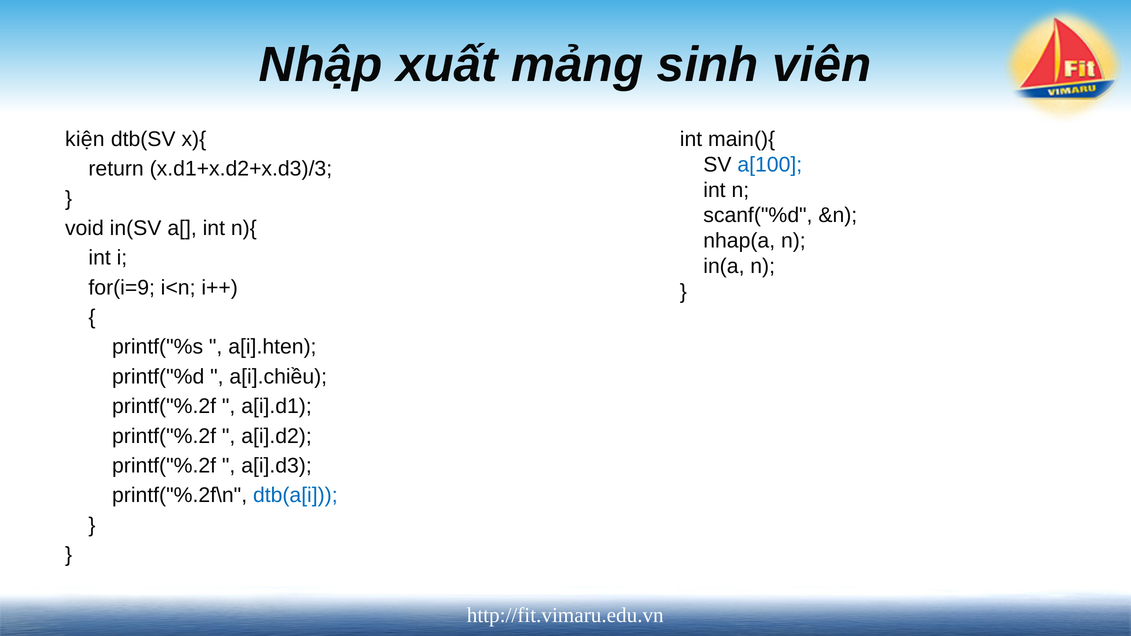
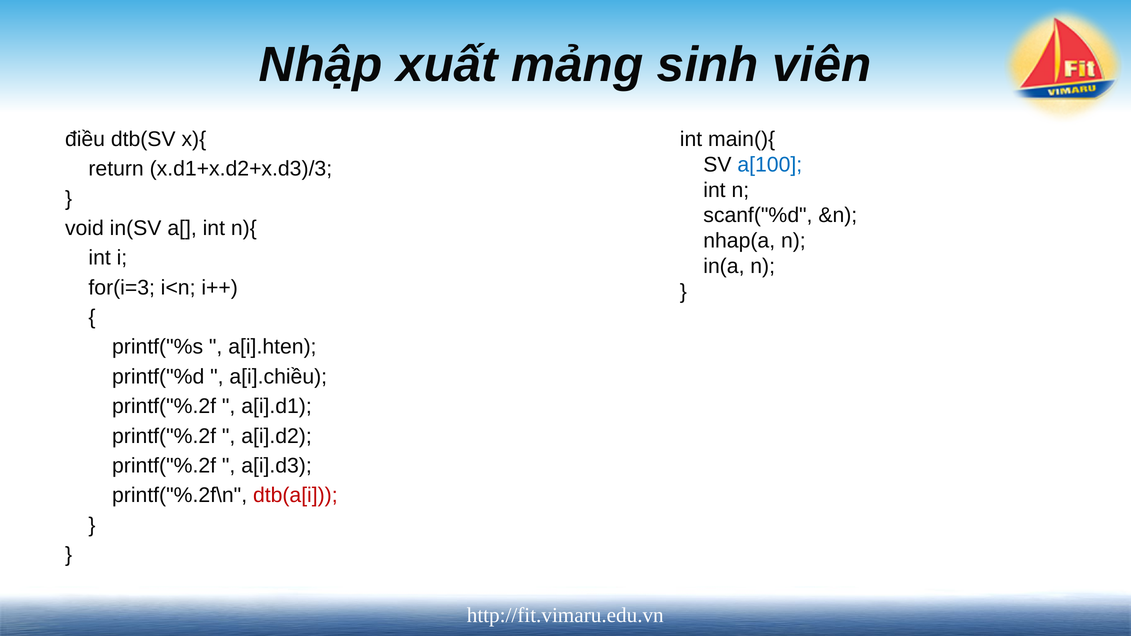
kiện: kiện -> điều
for(i=9: for(i=9 -> for(i=3
dtb(a[i colour: blue -> red
